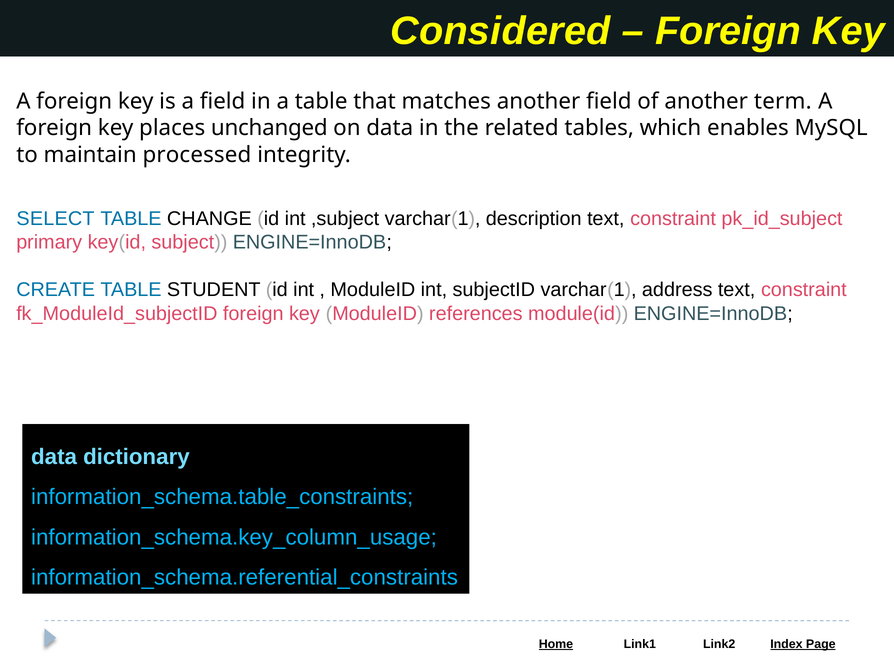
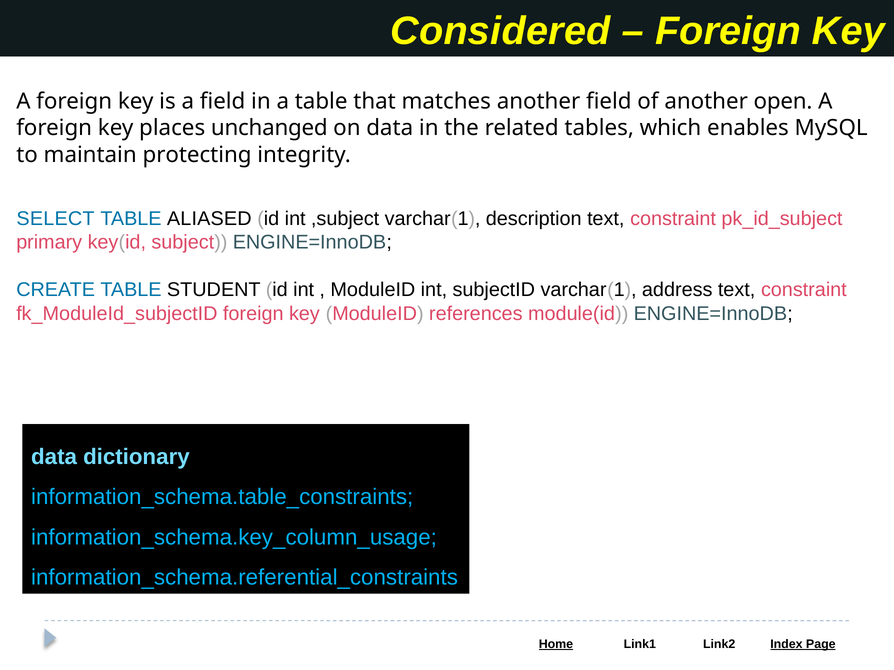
term: term -> open
processed: processed -> protecting
CHANGE: CHANGE -> ALIASED
